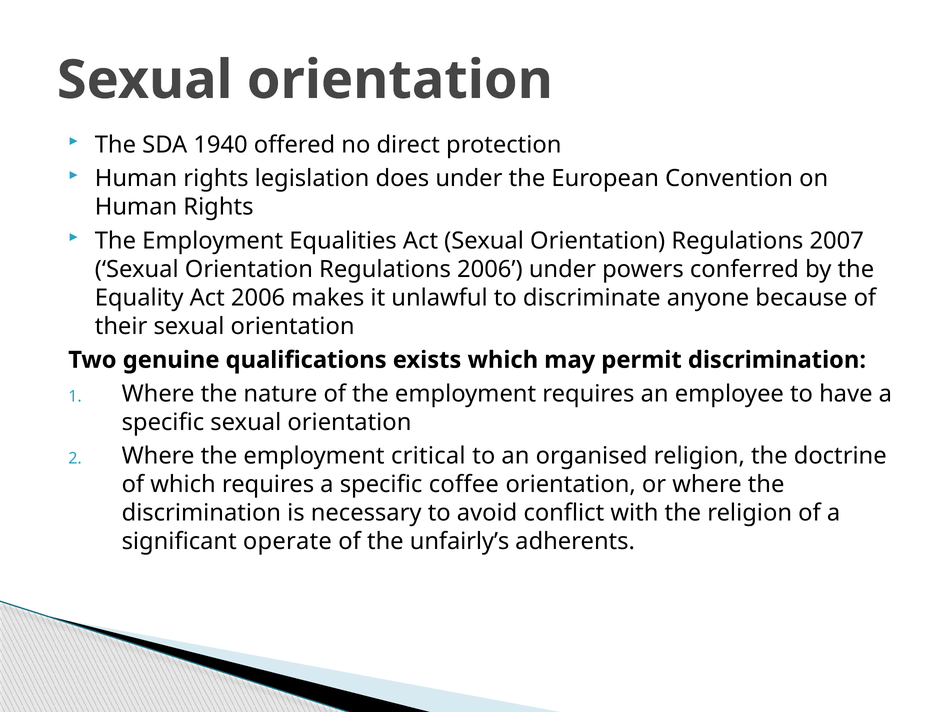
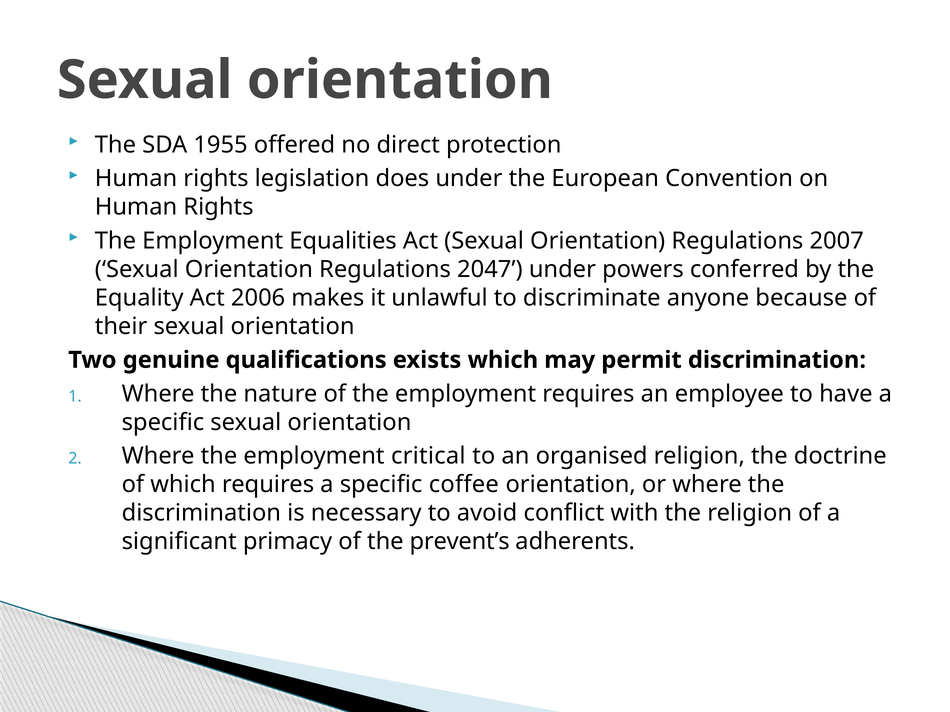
1940: 1940 -> 1955
Regulations 2006: 2006 -> 2047
operate: operate -> primacy
unfairly’s: unfairly’s -> prevent’s
